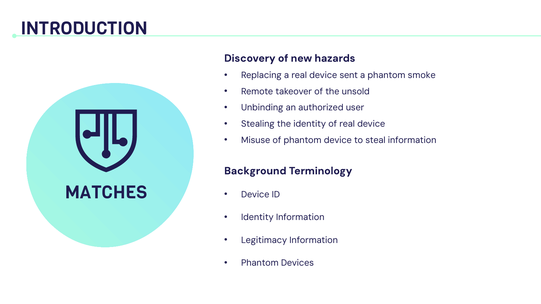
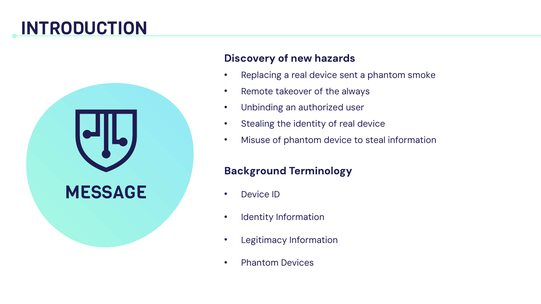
unsold: unsold -> always
MATCHES: MATCHES -> MESSAGE
